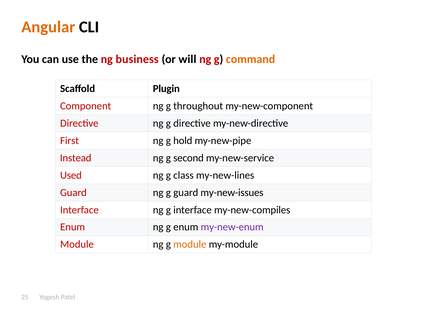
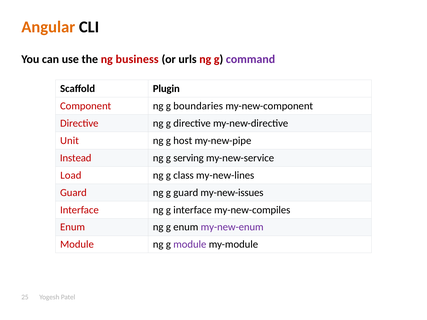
will: will -> urls
command colour: orange -> purple
throughout: throughout -> boundaries
First: First -> Unit
hold: hold -> host
second: second -> serving
Used: Used -> Load
module at (190, 245) colour: orange -> purple
